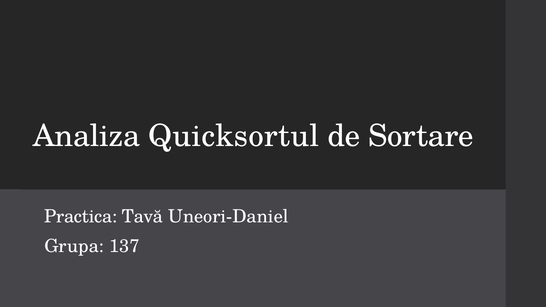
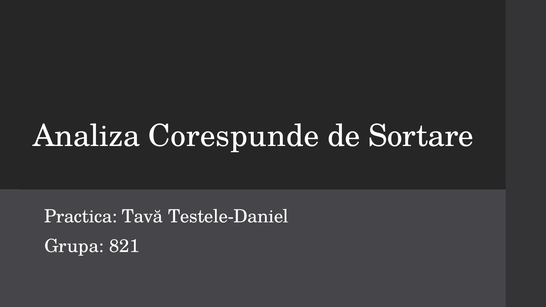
Quicksortul: Quicksortul -> Corespunde
Uneori-Daniel: Uneori-Daniel -> Testele-Daniel
137: 137 -> 821
